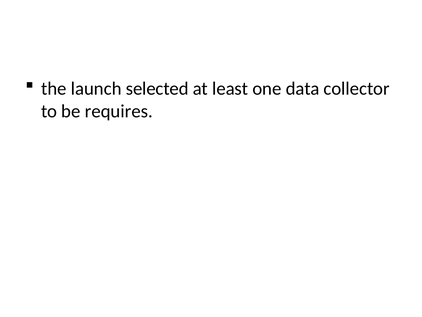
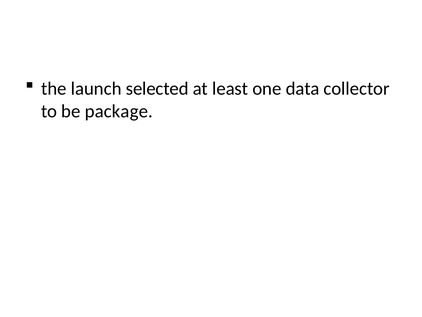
requires: requires -> package
